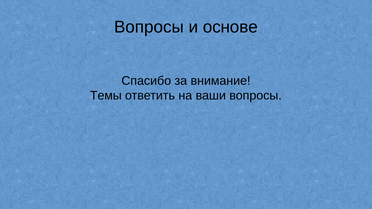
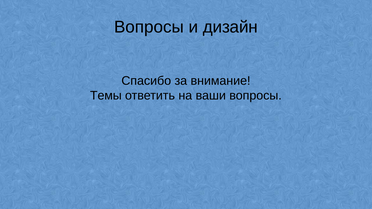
основе: основе -> дизайн
